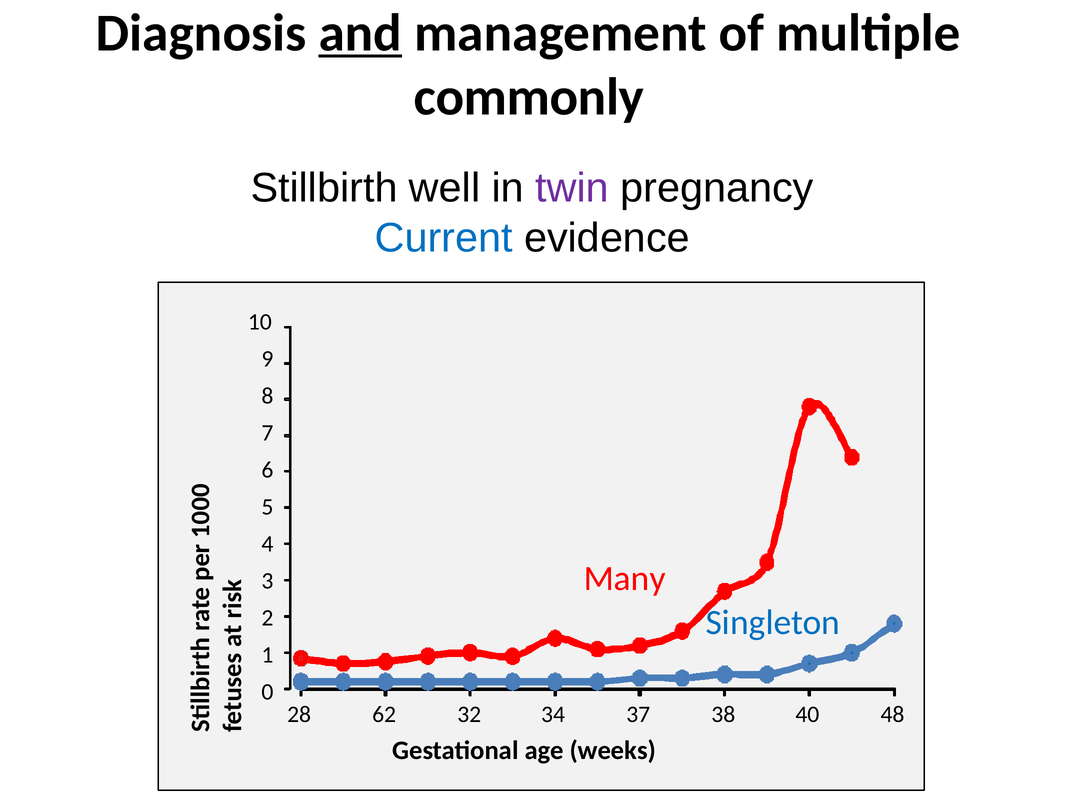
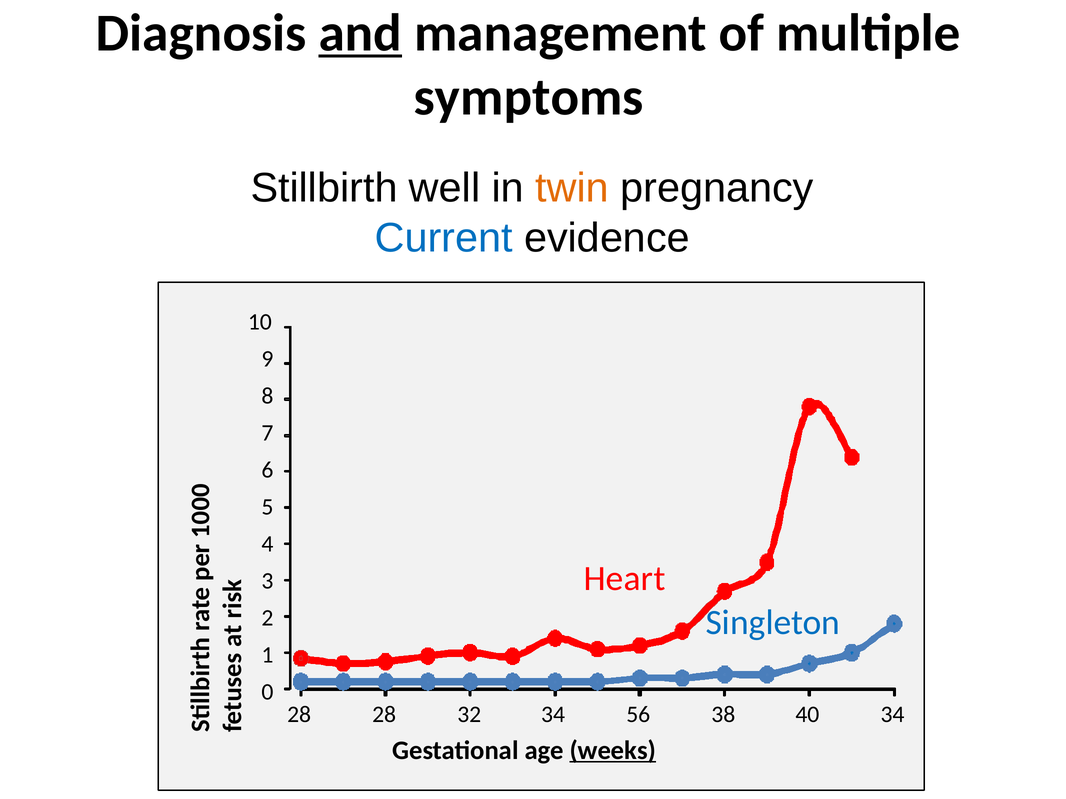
commonly: commonly -> symptoms
twin colour: purple -> orange
Many: Many -> Heart
28 62: 62 -> 28
37: 37 -> 56
40 48: 48 -> 34
weeks underline: none -> present
